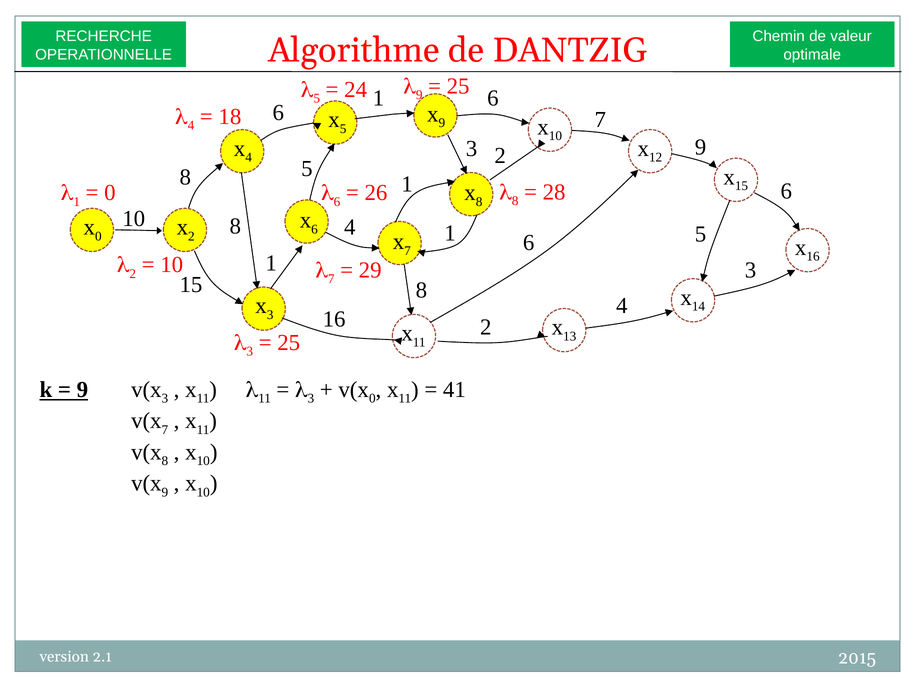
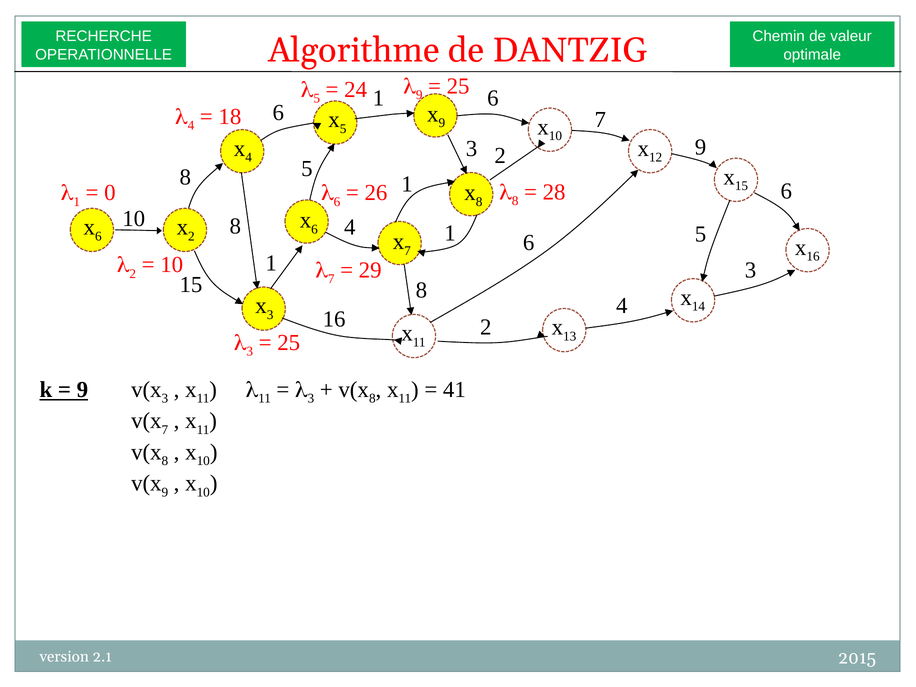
0 at (98, 236): 0 -> 6
0 at (372, 399): 0 -> 8
